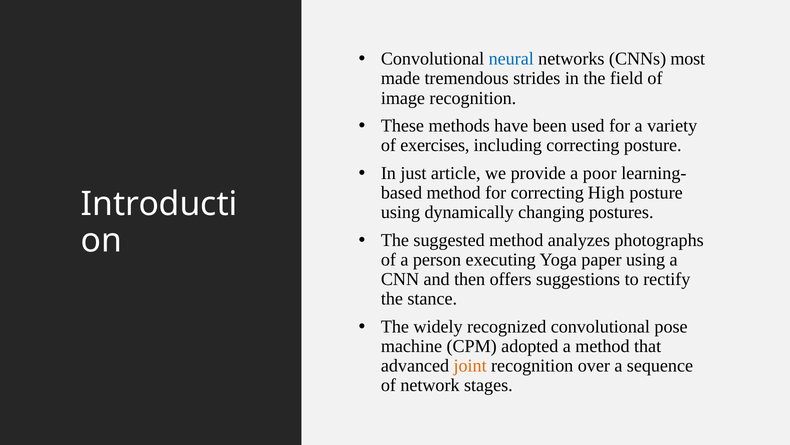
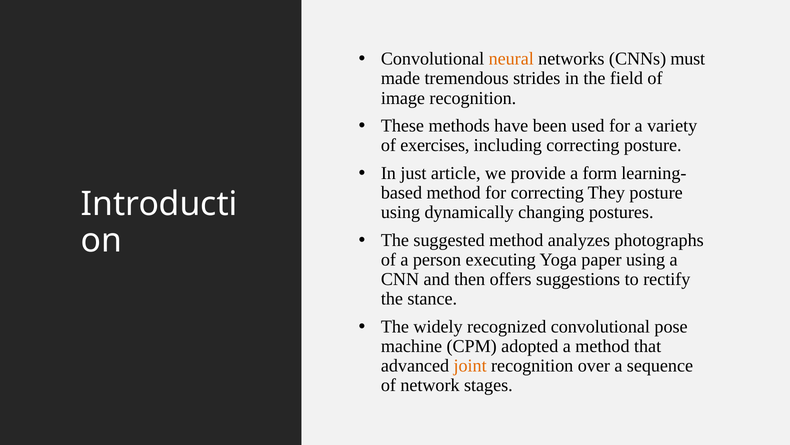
neural colour: blue -> orange
most: most -> must
poor: poor -> form
High: High -> They
